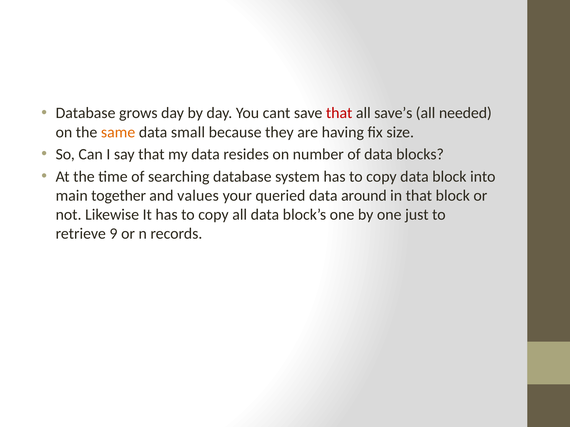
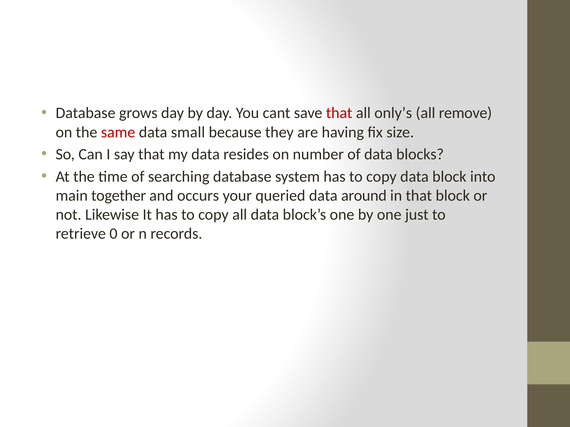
save’s: save’s -> only’s
needed: needed -> remove
same colour: orange -> red
values: values -> occurs
9: 9 -> 0
